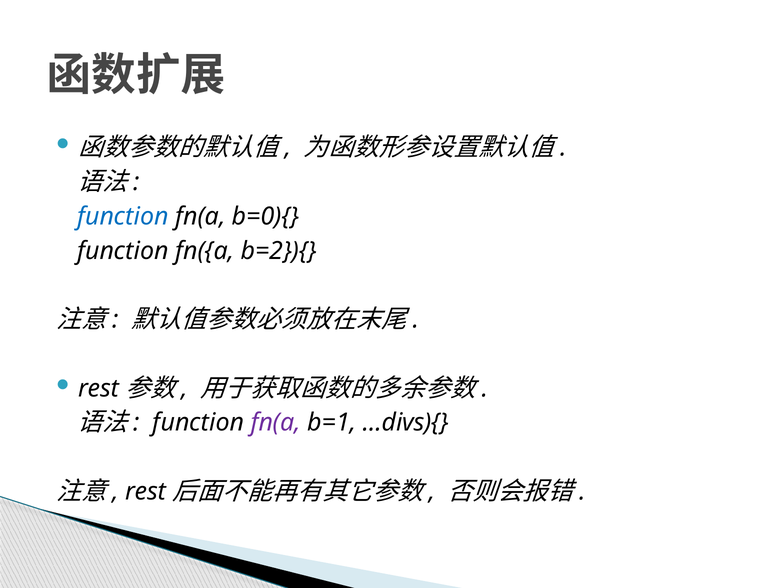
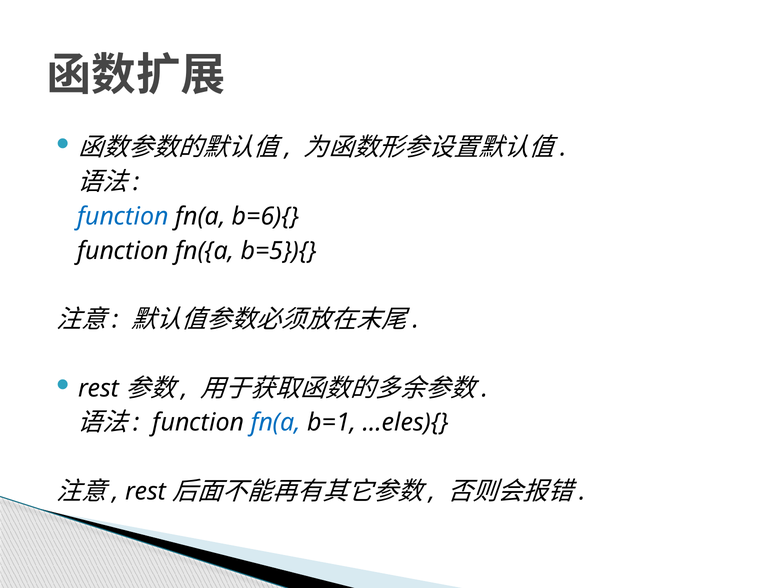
b=0){: b=0){ -> b=6){
b=2}){: b=2}){ -> b=5}){
fn(a at (276, 422) colour: purple -> blue
…divs){: …divs){ -> …eles){
